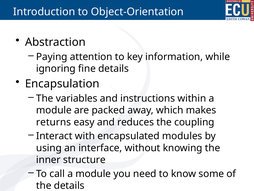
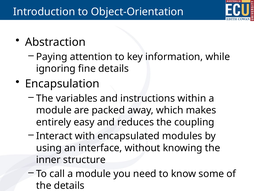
returns: returns -> entirely
